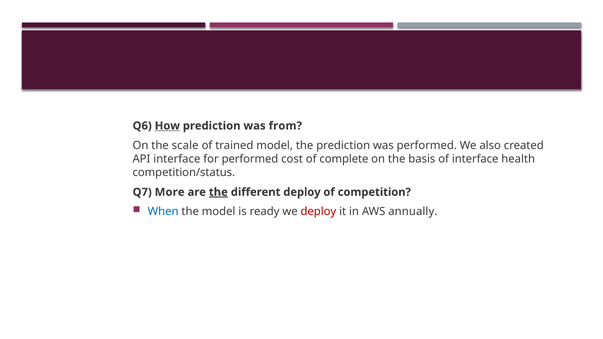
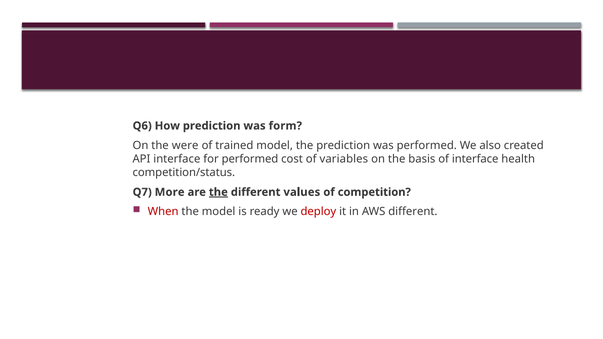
How underline: present -> none
from: from -> form
scale: scale -> were
complete: complete -> variables
different deploy: deploy -> values
When colour: blue -> red
AWS annually: annually -> different
